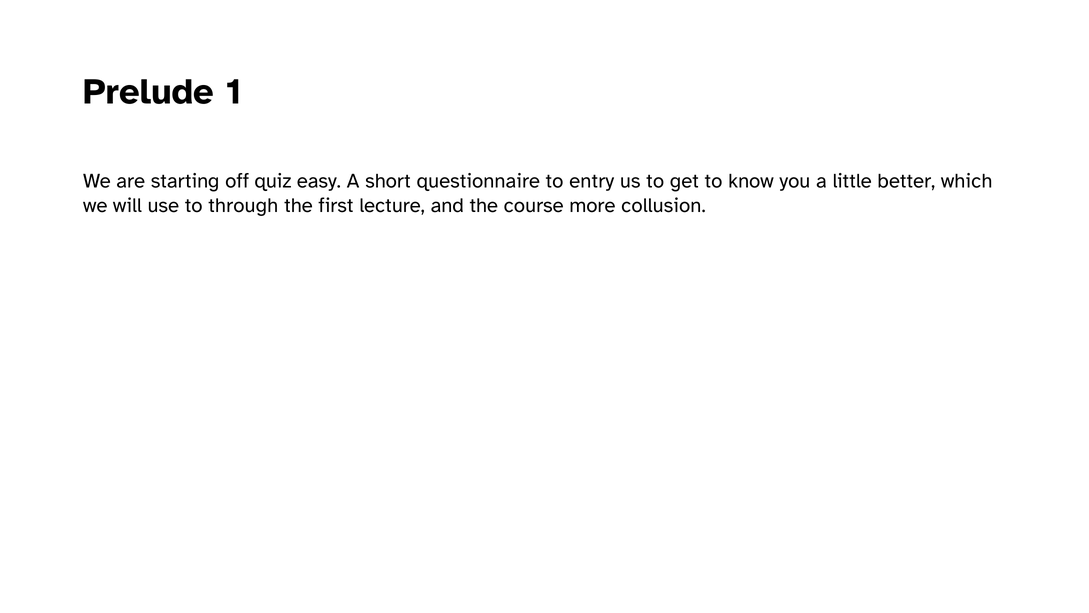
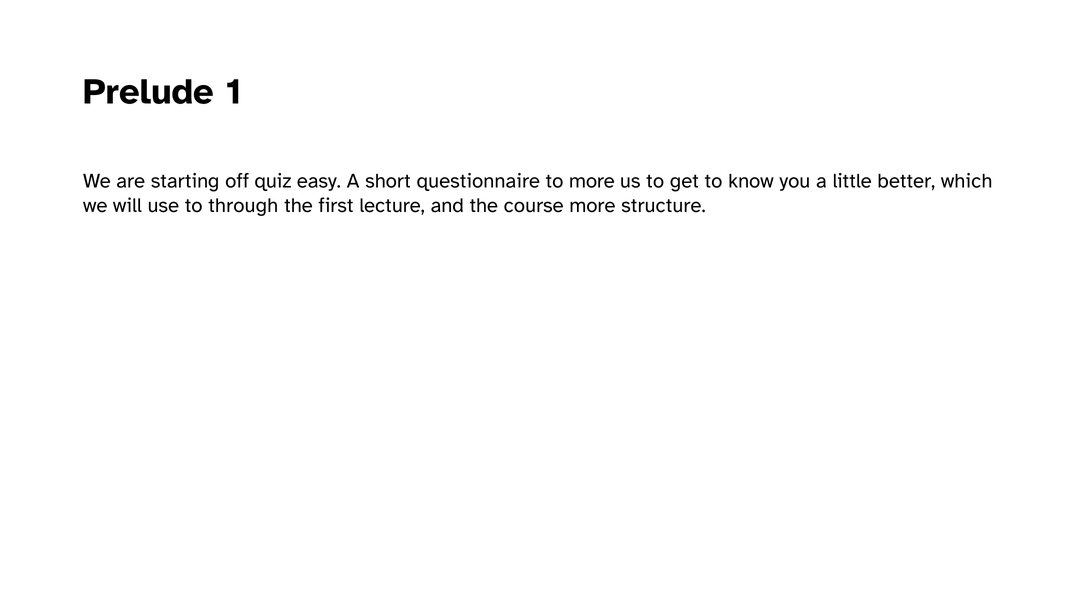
to entry: entry -> more
collusion: collusion -> structure
